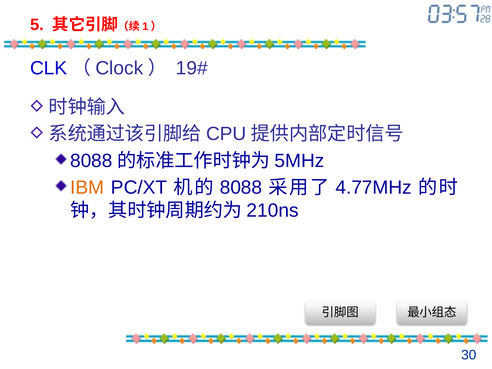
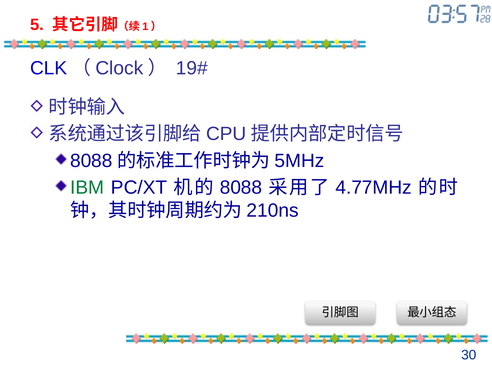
IBM colour: orange -> green
